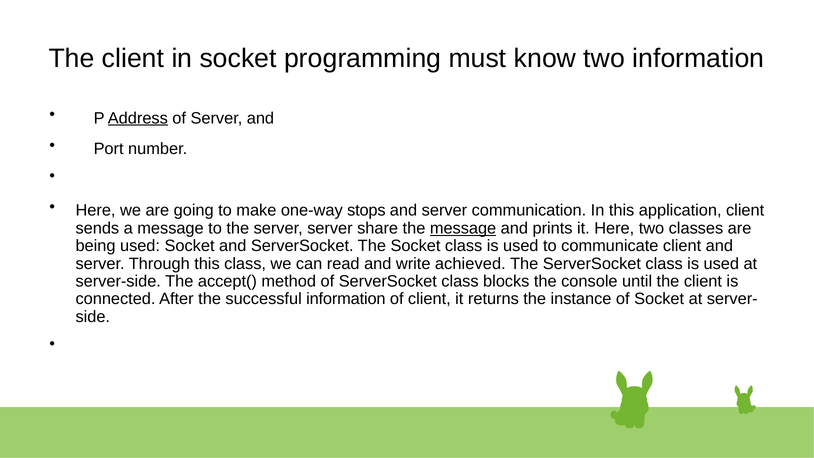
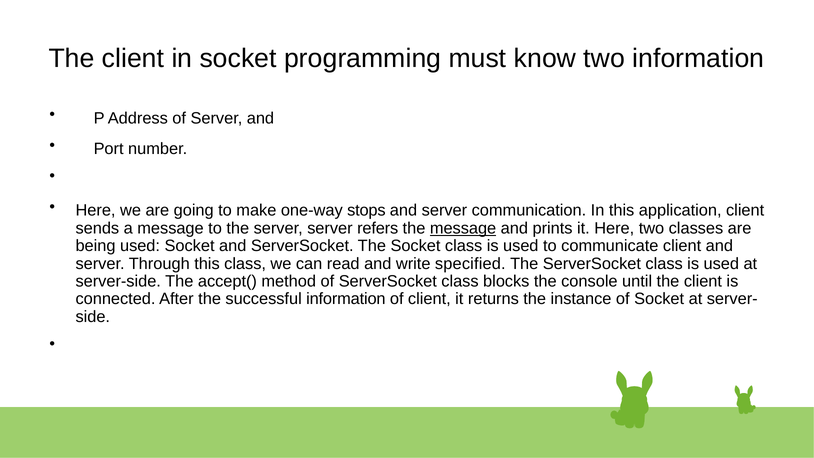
Address underline: present -> none
share: share -> refers
achieved: achieved -> specified
